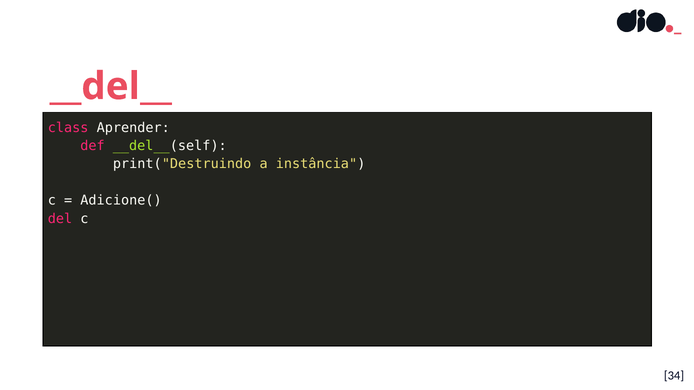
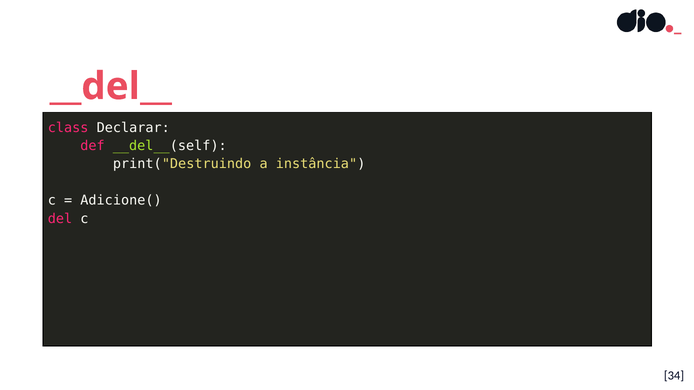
Aprender: Aprender -> Declarar
